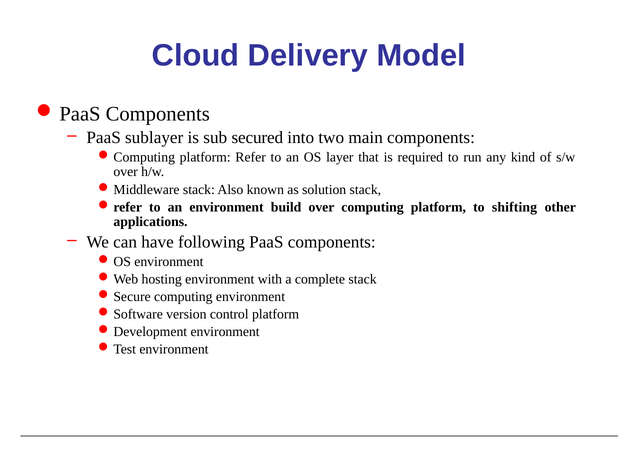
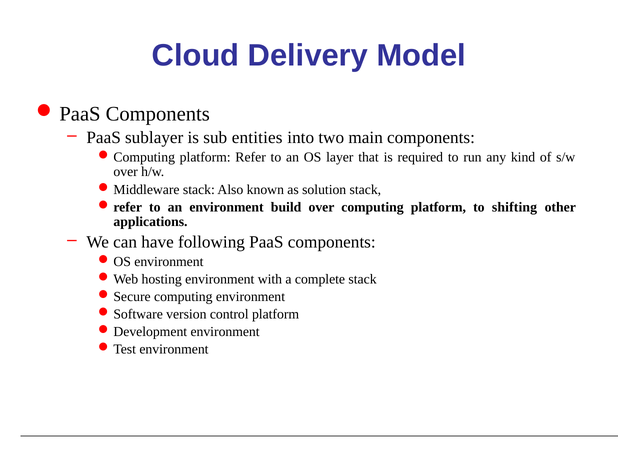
secured: secured -> entities
